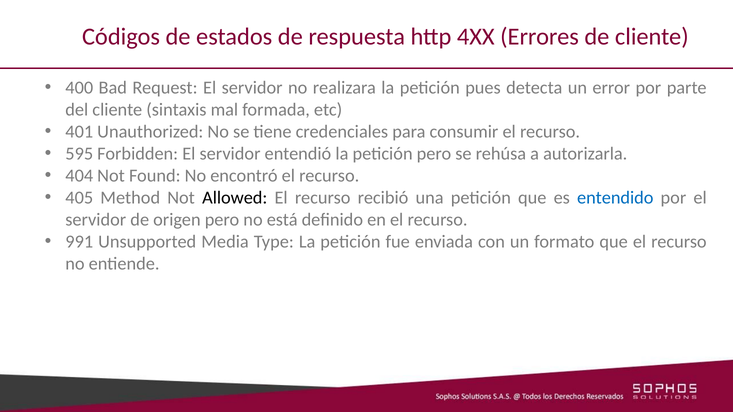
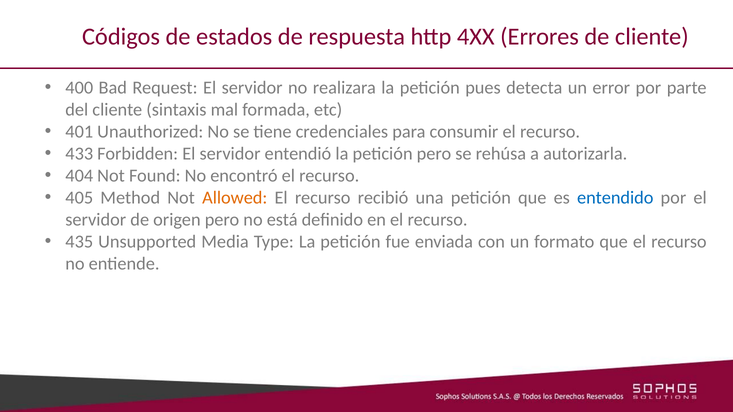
595: 595 -> 433
Allowed colour: black -> orange
991: 991 -> 435
